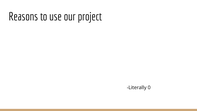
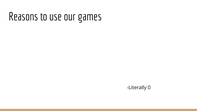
project: project -> games
